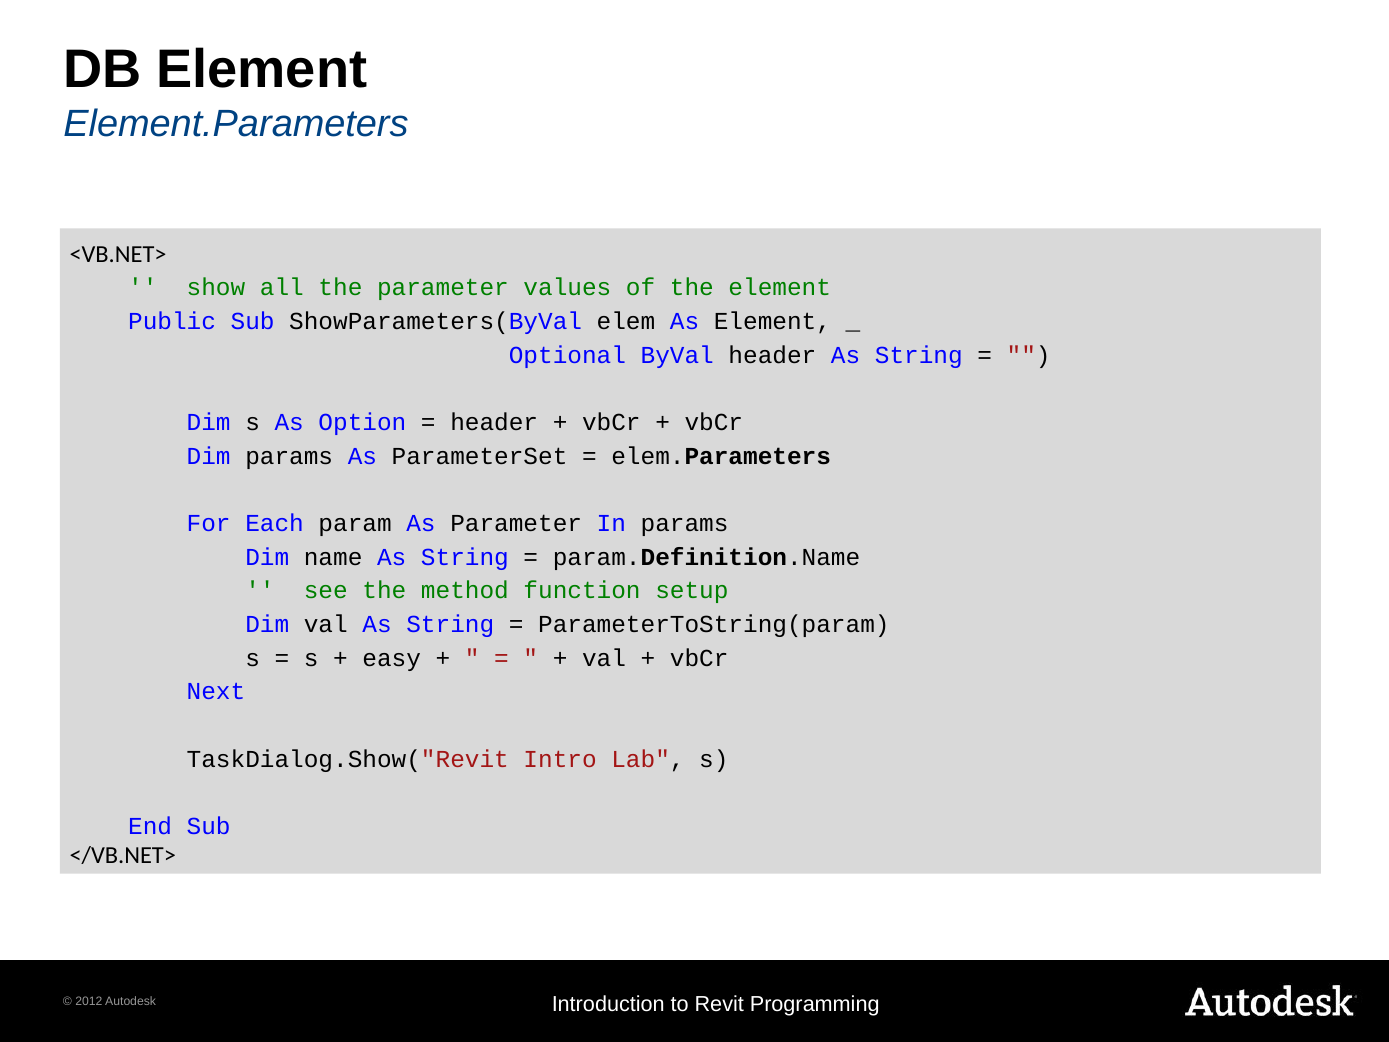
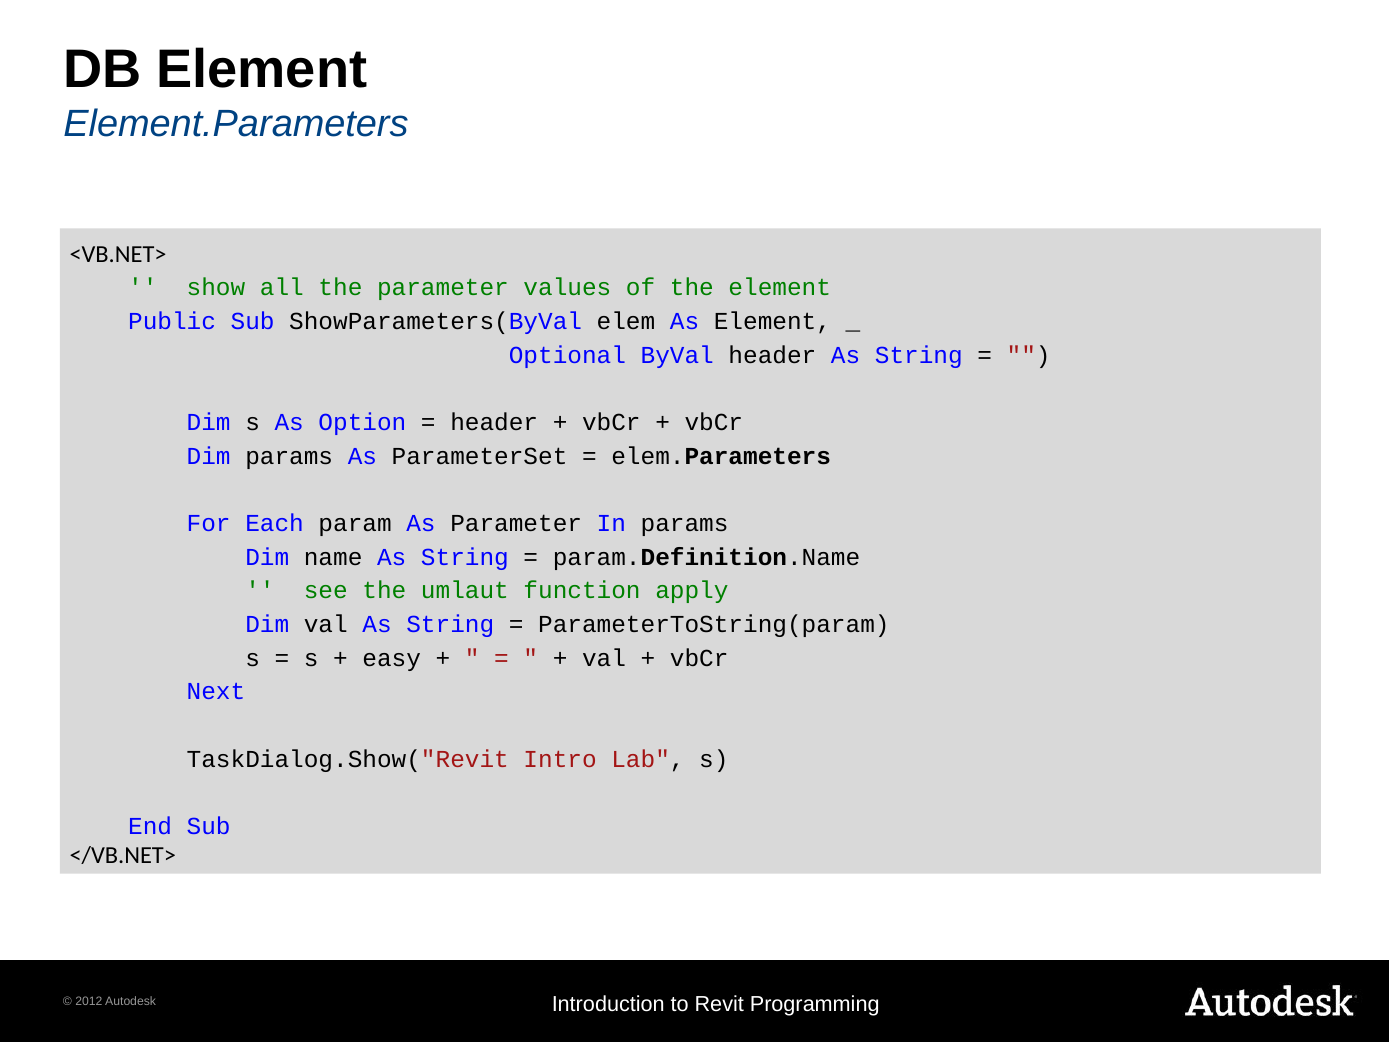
method: method -> umlaut
setup: setup -> apply
